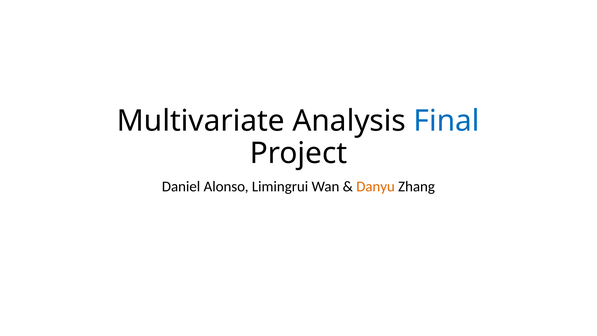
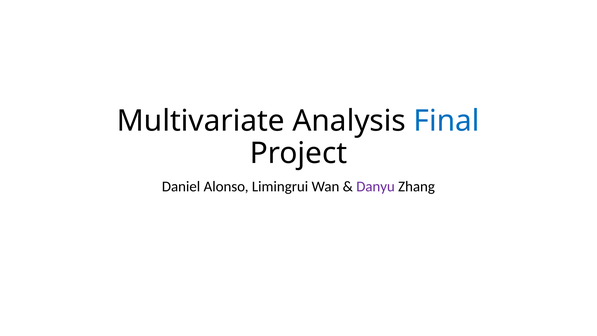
Danyu colour: orange -> purple
